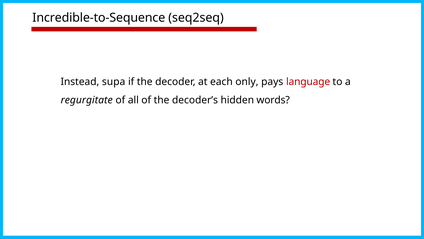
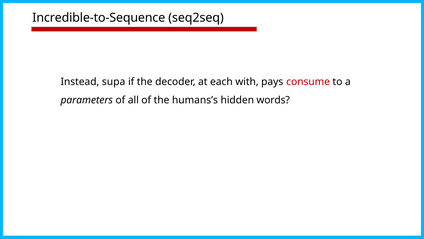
only: only -> with
language: language -> consume
regurgitate: regurgitate -> parameters
decoder’s: decoder’s -> humans’s
